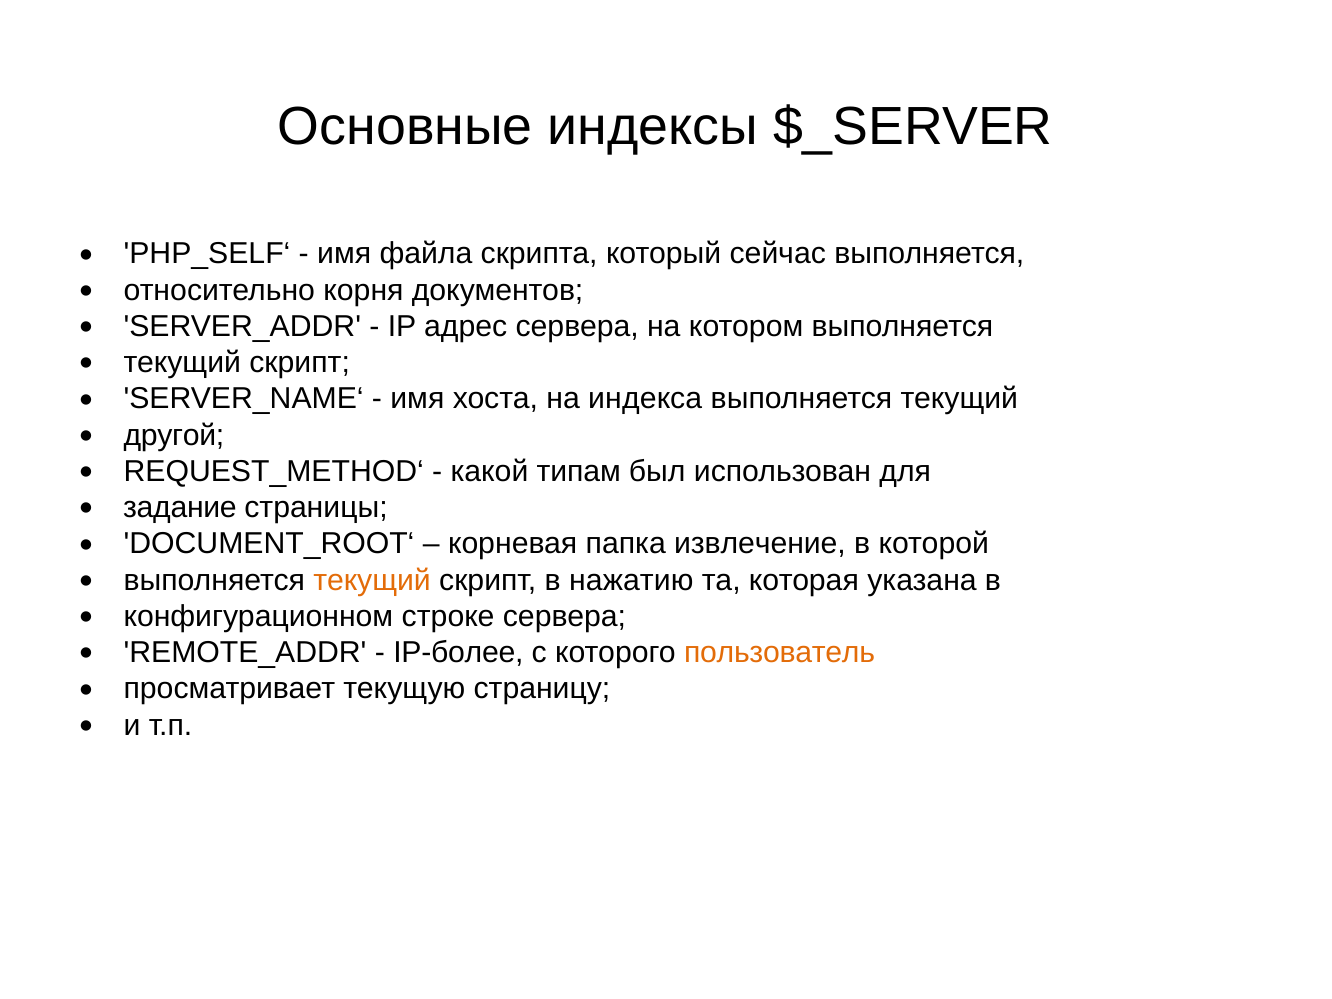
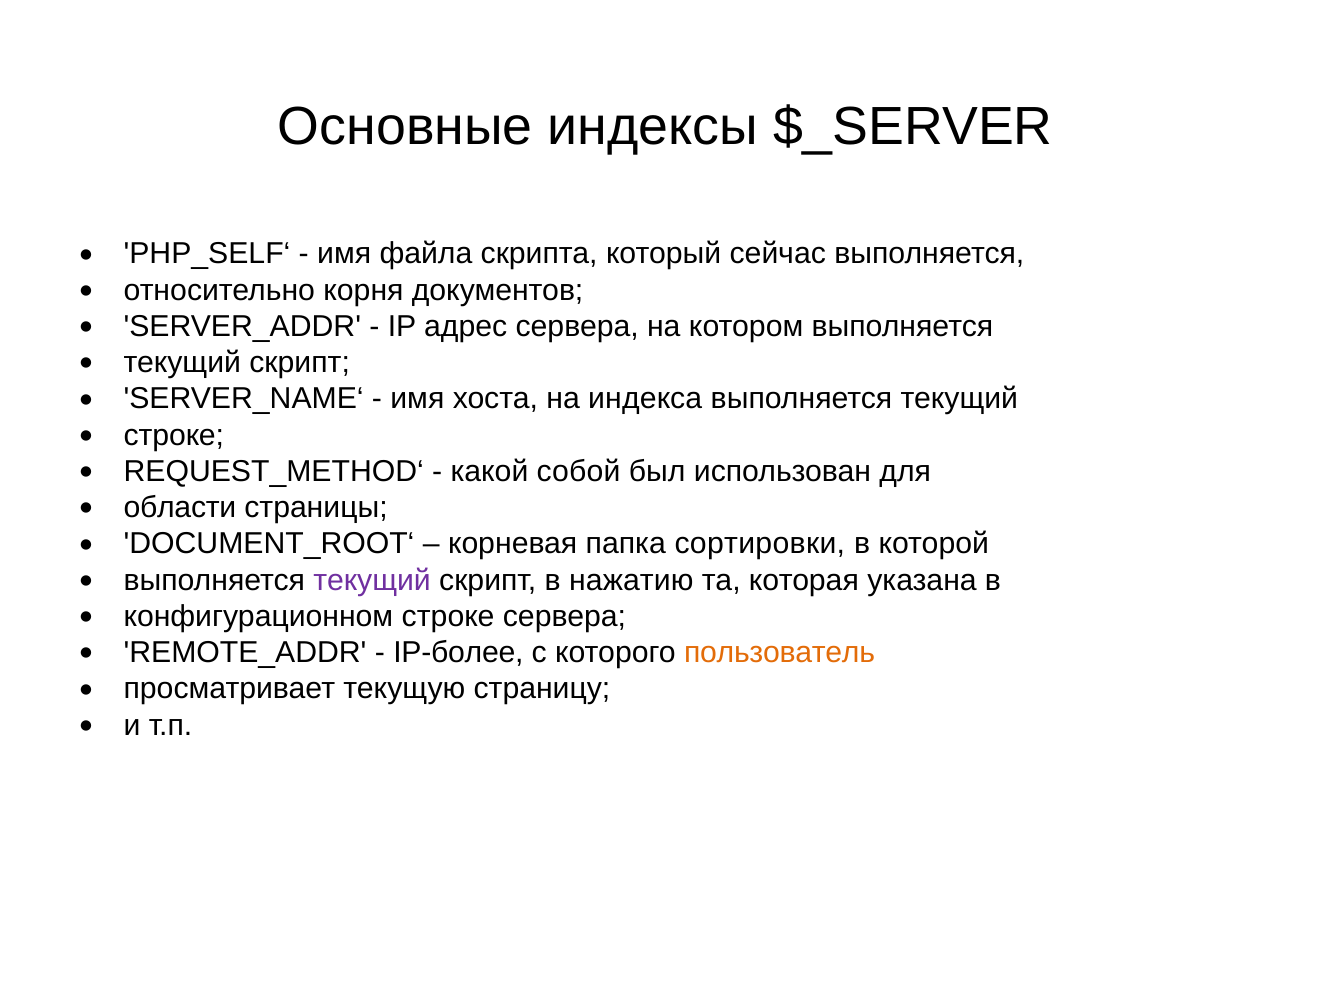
другой at (174, 435): другой -> строке
типам: типам -> собой
задание: задание -> области
извлечение: извлечение -> сортировки
текущий at (372, 580) colour: orange -> purple
